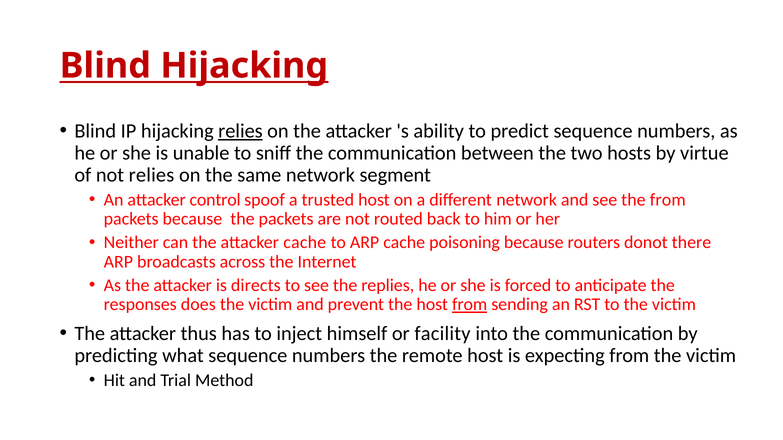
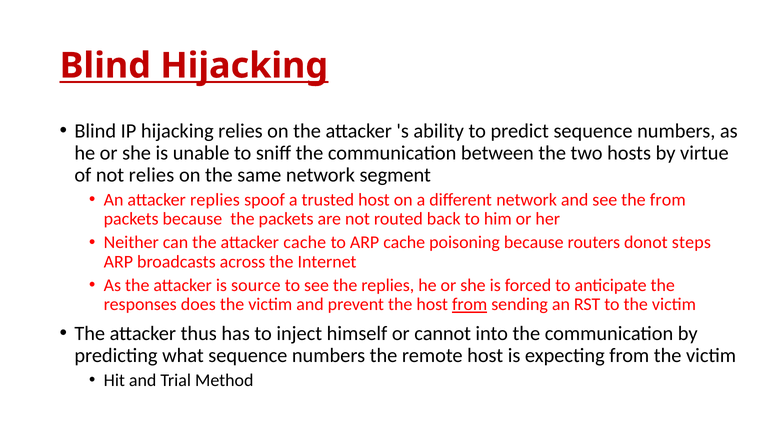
relies at (240, 131) underline: present -> none
attacker control: control -> replies
there: there -> steps
directs: directs -> source
facility: facility -> cannot
